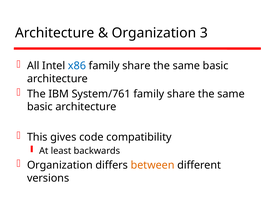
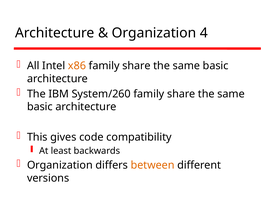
3: 3 -> 4
x86 colour: blue -> orange
System/761: System/761 -> System/260
